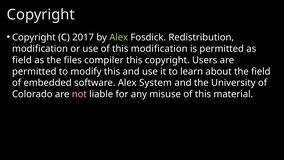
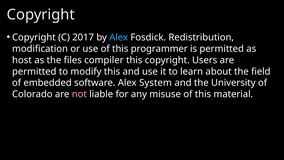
Alex at (119, 37) colour: light green -> light blue
this modification: modification -> programmer
field at (22, 60): field -> host
